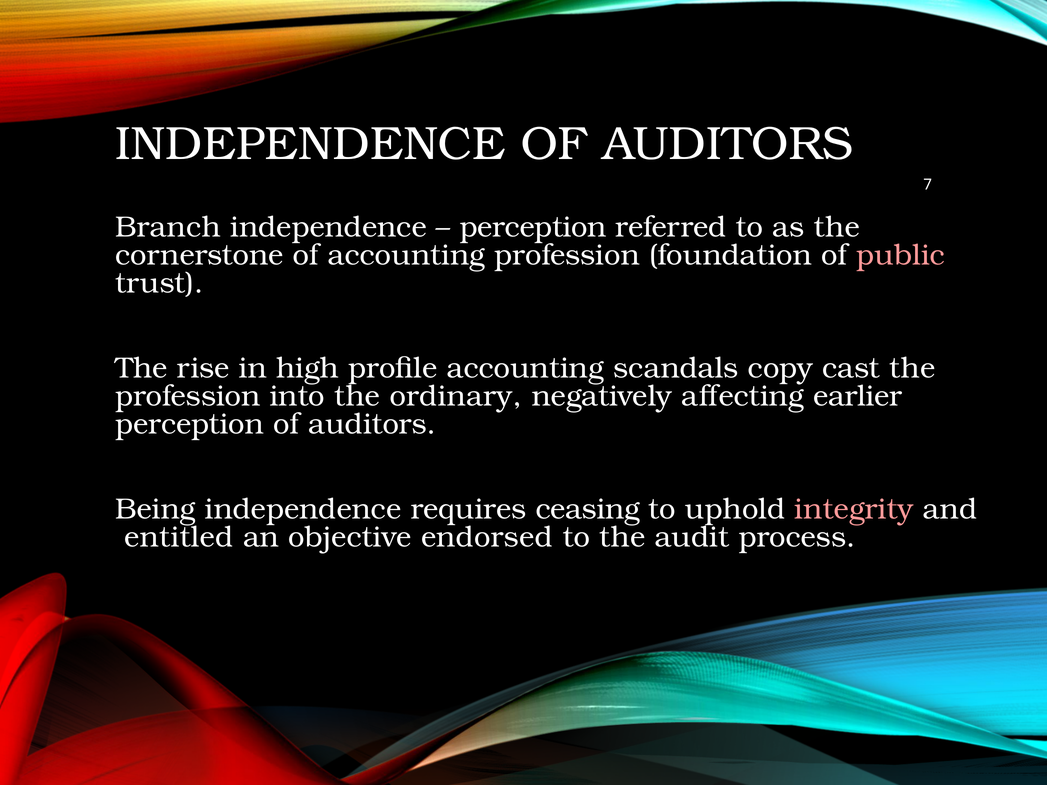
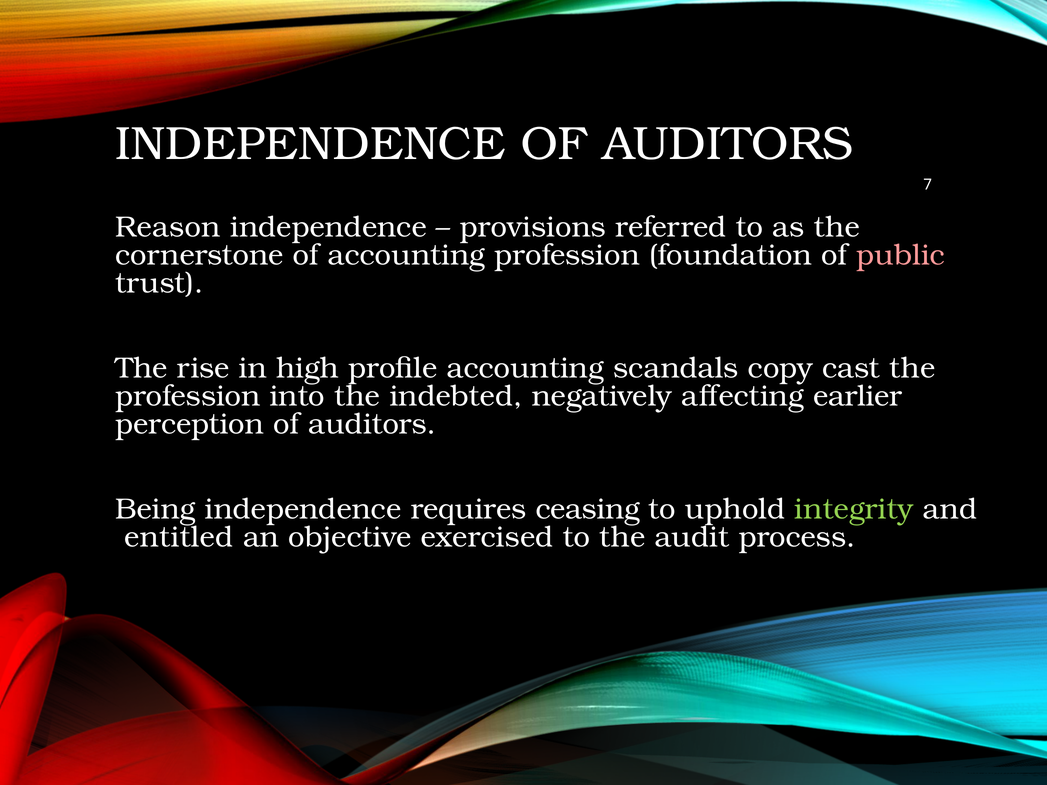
Branch: Branch -> Reason
perception at (533, 227): perception -> provisions
ordinary: ordinary -> indebted
integrity colour: pink -> light green
endorsed: endorsed -> exercised
